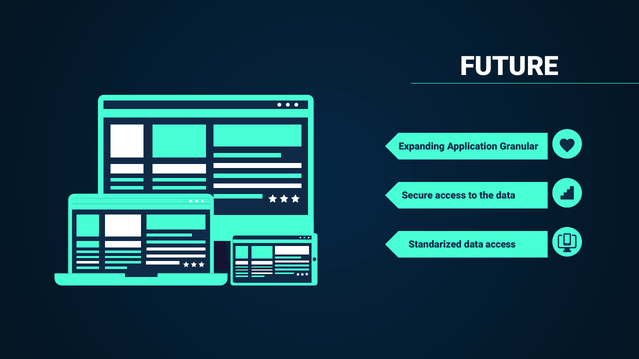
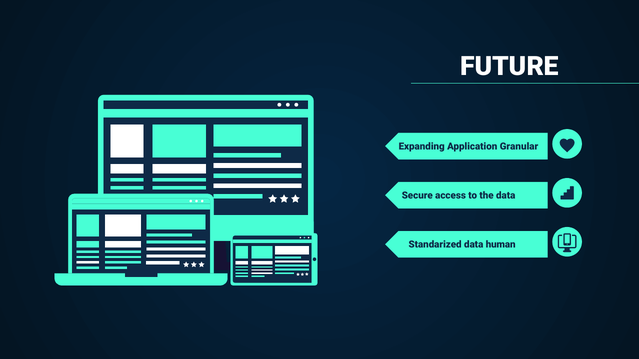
data access: access -> human
